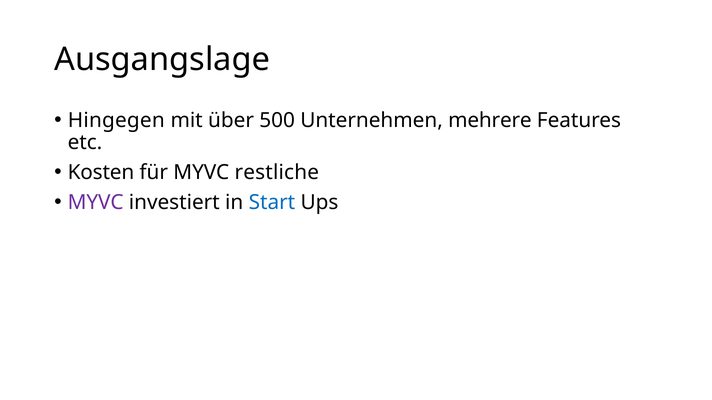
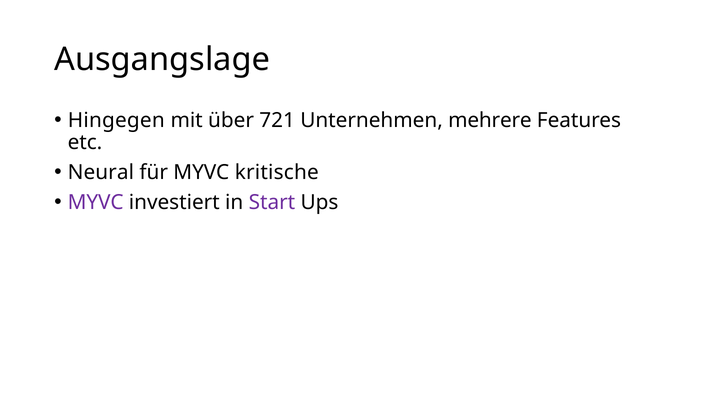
500: 500 -> 721
Kosten: Kosten -> Neural
restliche: restliche -> kritische
Start colour: blue -> purple
